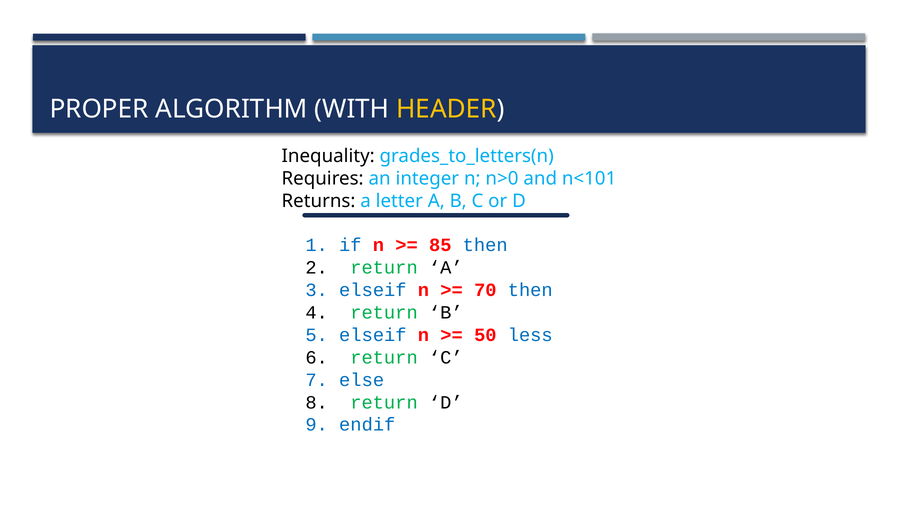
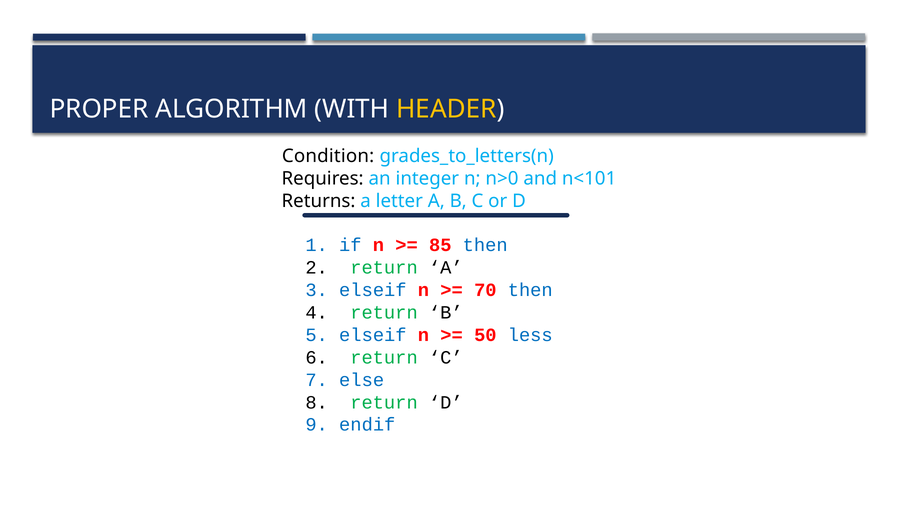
Inequality: Inequality -> Condition
